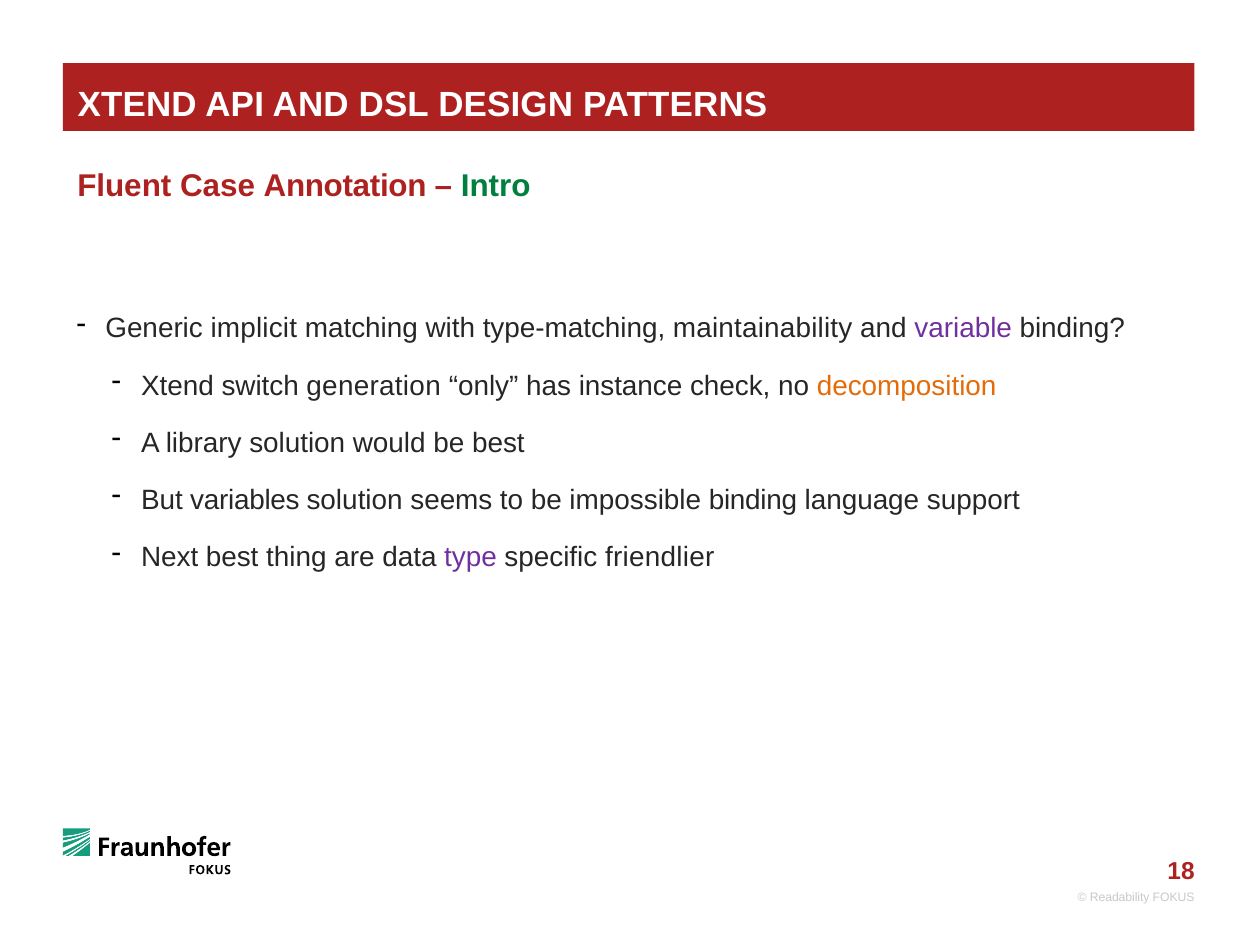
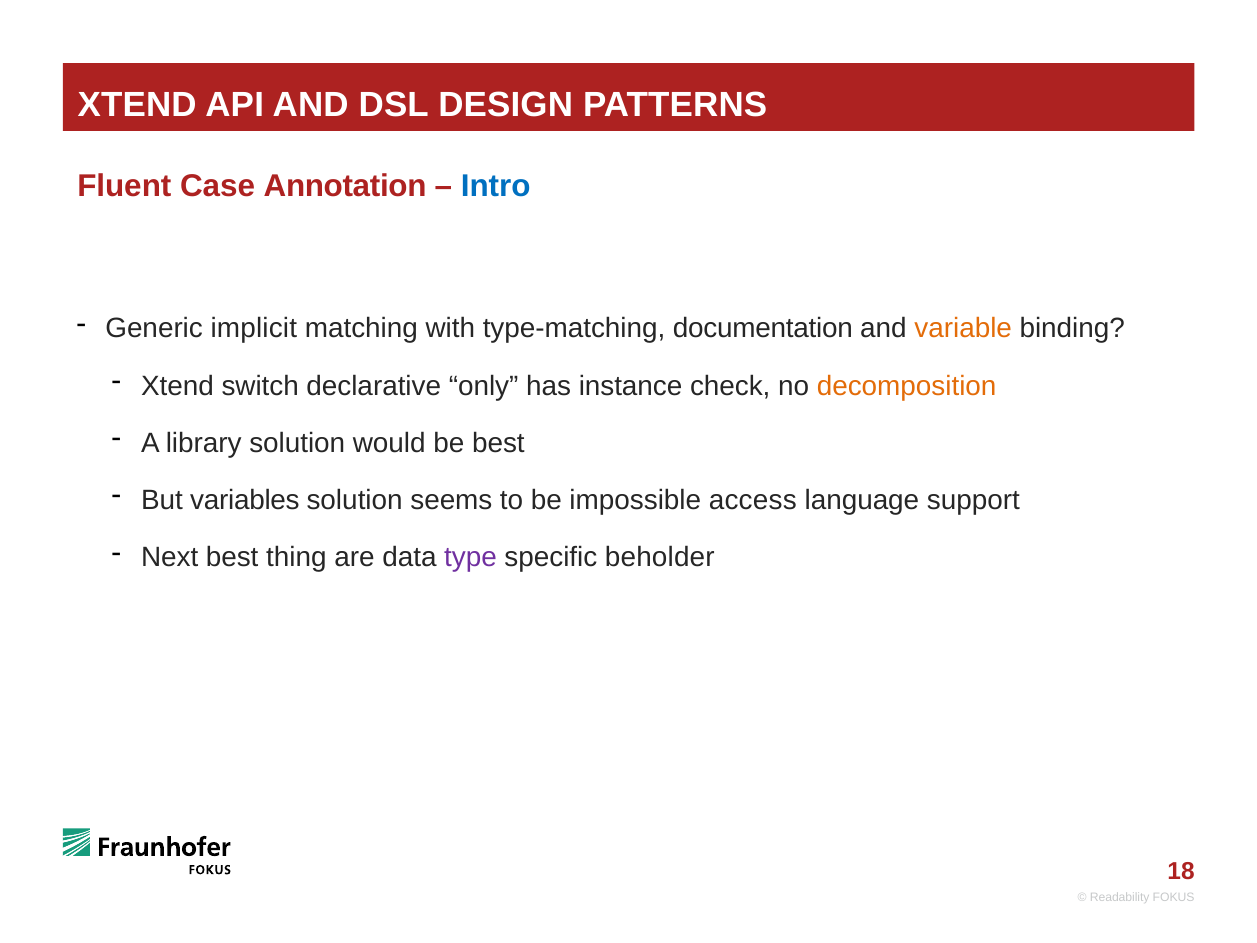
Intro colour: green -> blue
maintainability: maintainability -> documentation
variable colour: purple -> orange
generation: generation -> declarative
impossible binding: binding -> access
friendlier: friendlier -> beholder
